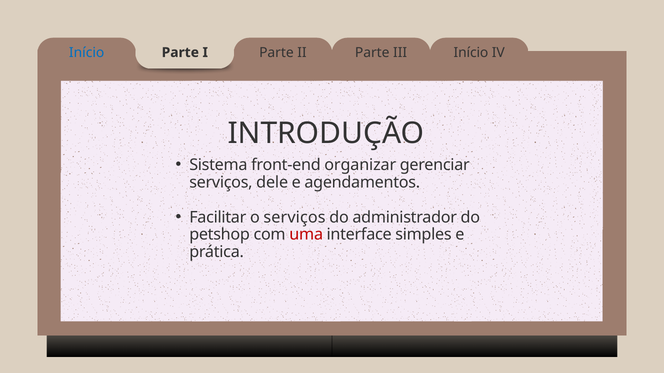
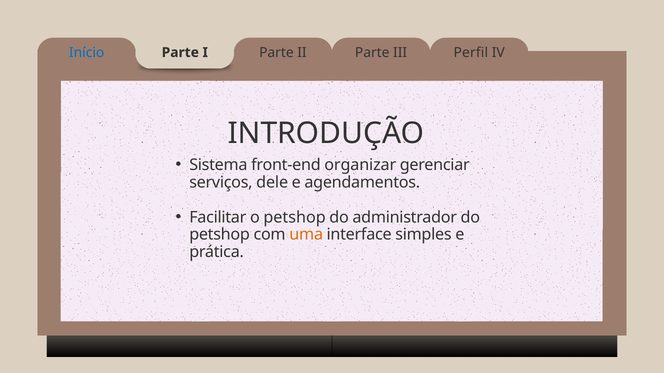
Início at (471, 53): Início -> Perfil
o serviços: serviços -> petshop
uma colour: red -> orange
